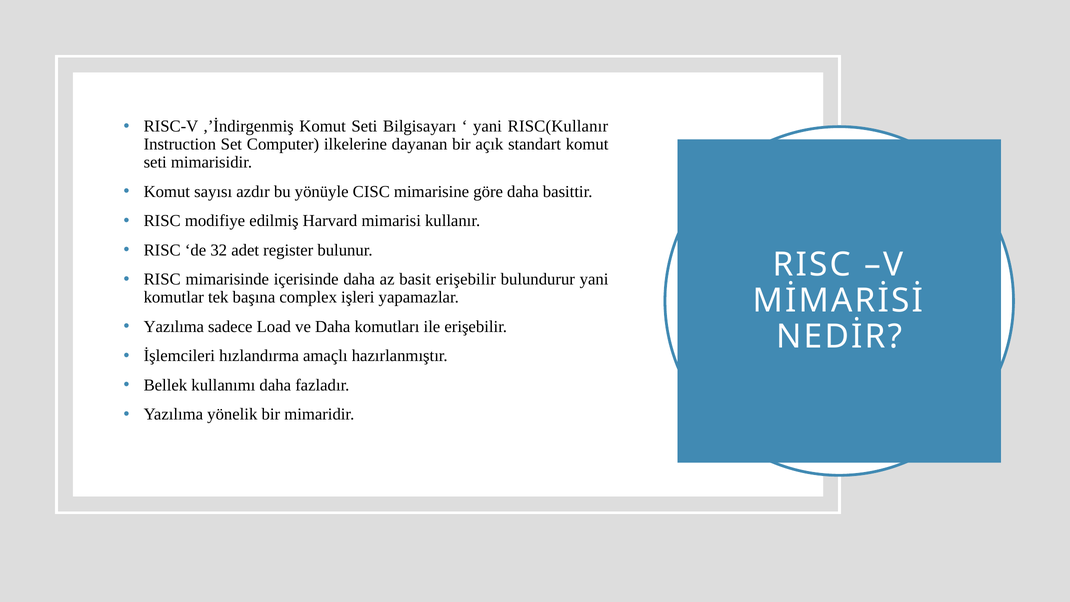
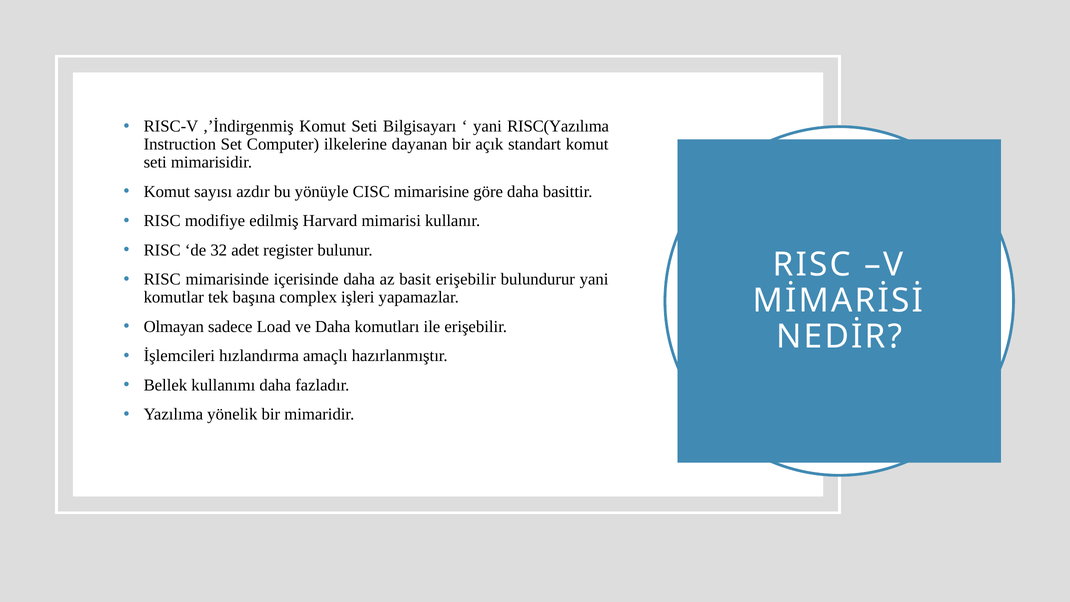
RISC(Kullanır: RISC(Kullanır -> RISC(Yazılıma
Yazılıma at (174, 327): Yazılıma -> Olmayan
